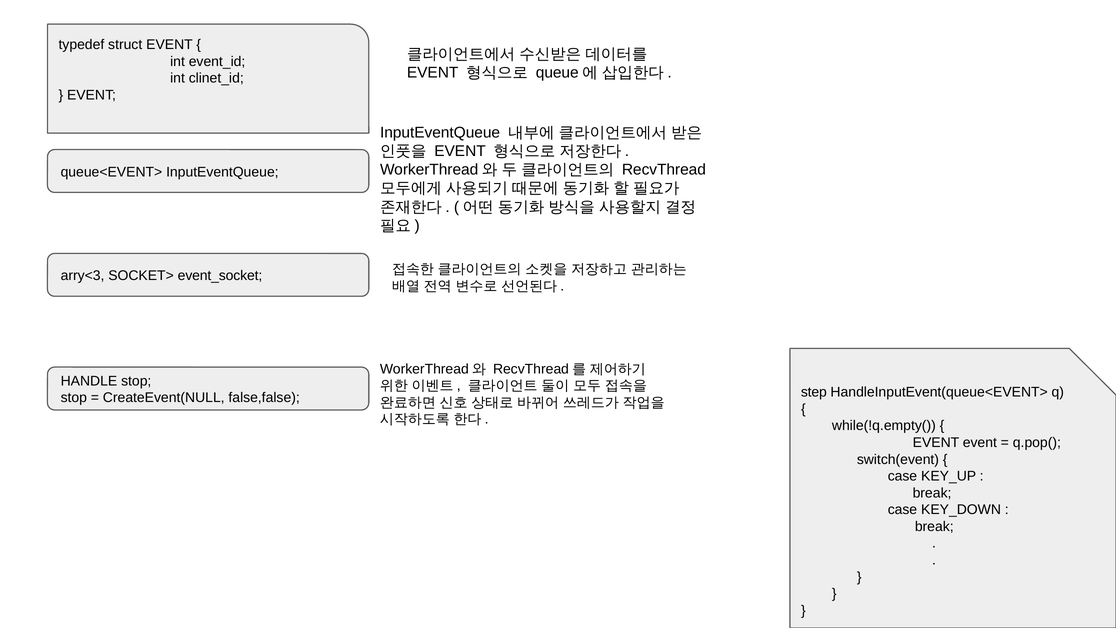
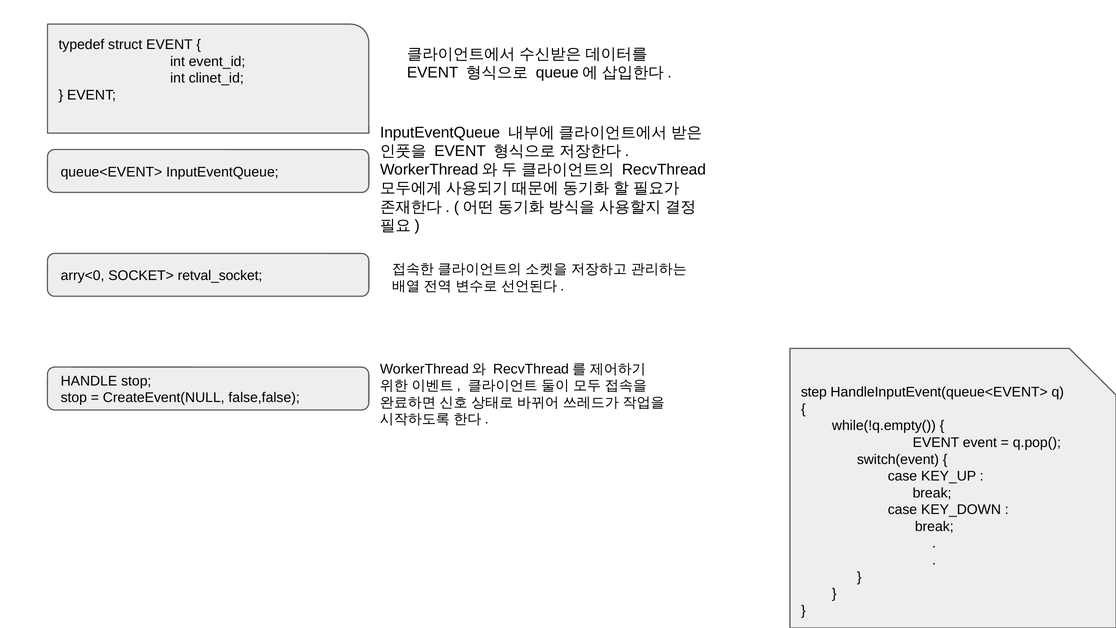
arry<3: arry<3 -> arry<0
event_socket: event_socket -> retval_socket
